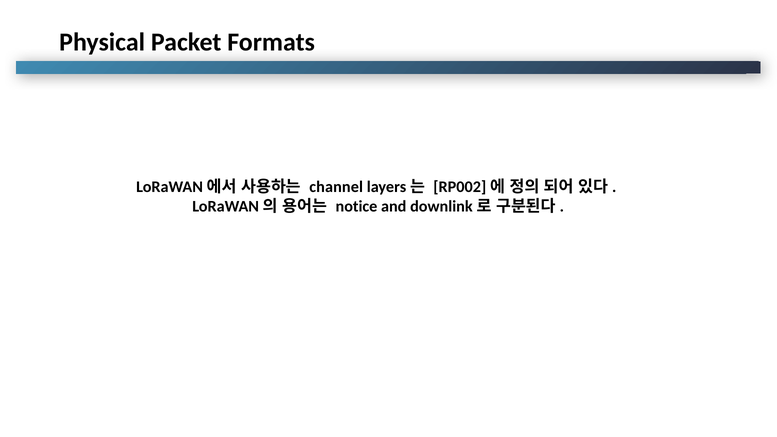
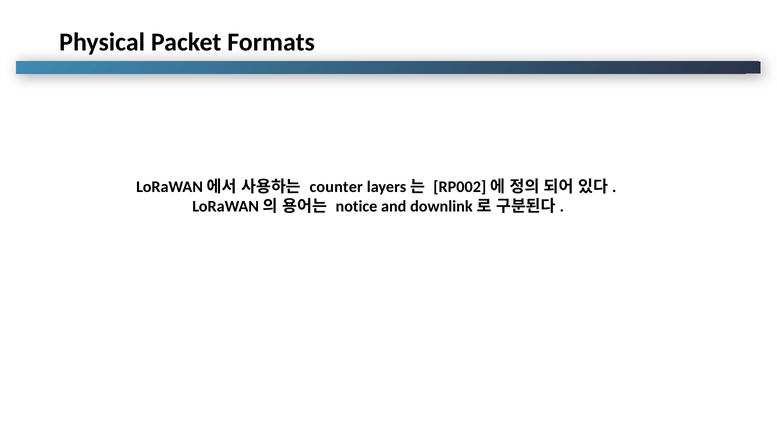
channel: channel -> counter
